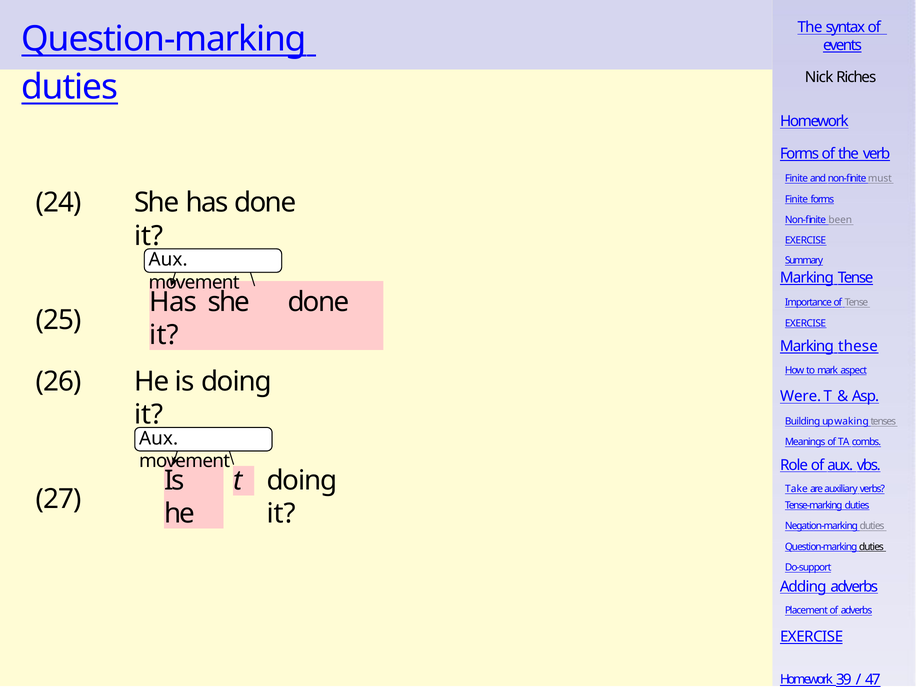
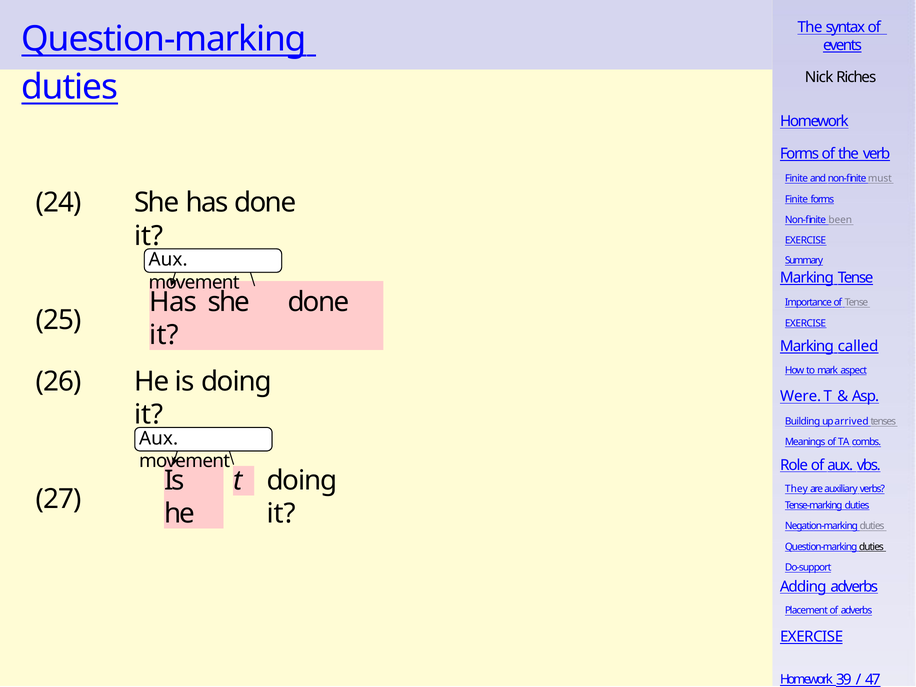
these: these -> called
waking: waking -> arrived
Take: Take -> They
